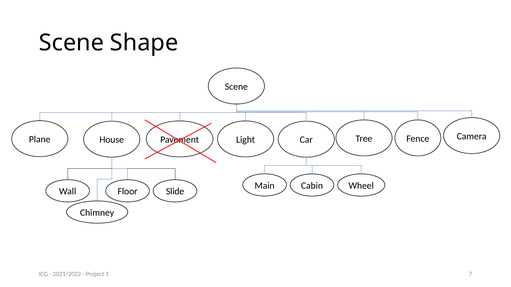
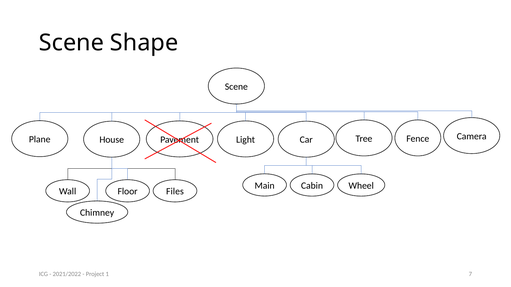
Slide: Slide -> Files
